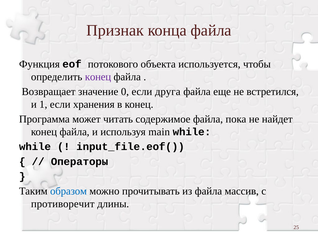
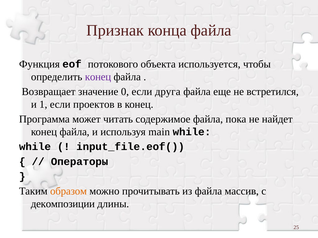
хранения: хранения -> проектов
образом colour: blue -> orange
противоречит: противоречит -> декомпозиции
